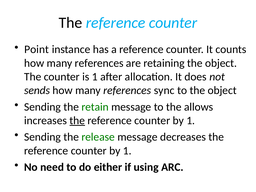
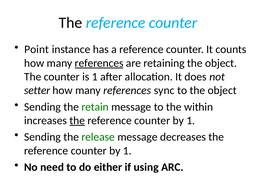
references at (99, 63) underline: none -> present
sends: sends -> setter
allows: allows -> within
